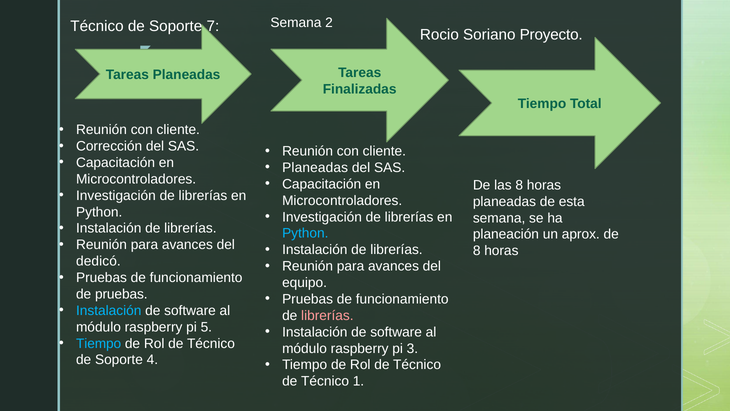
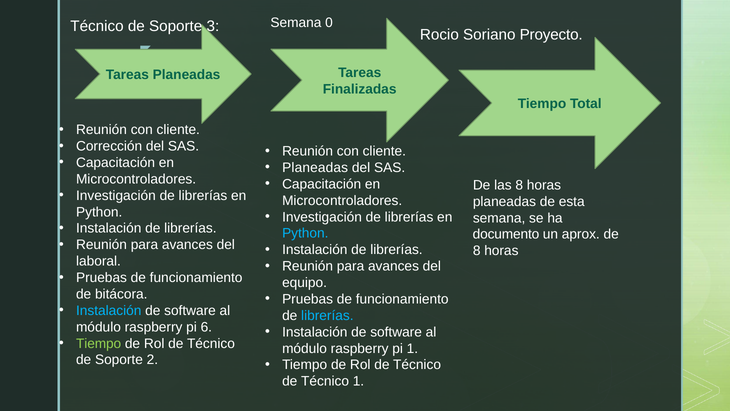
2: 2 -> 0
7: 7 -> 3
planeación: planeación -> documento
dedicó: dedicó -> laboral
de pruebas: pruebas -> bitácora
librerías at (327, 315) colour: pink -> light blue
5: 5 -> 6
Tiempo at (99, 343) colour: light blue -> light green
pi 3: 3 -> 1
4: 4 -> 2
